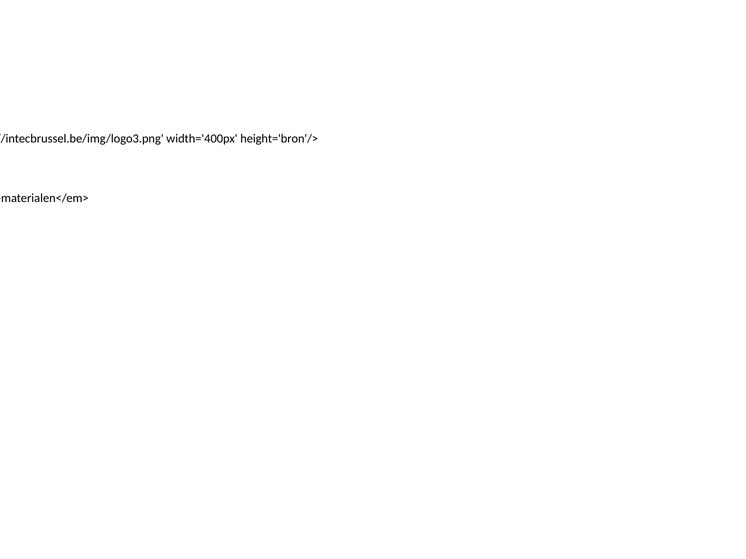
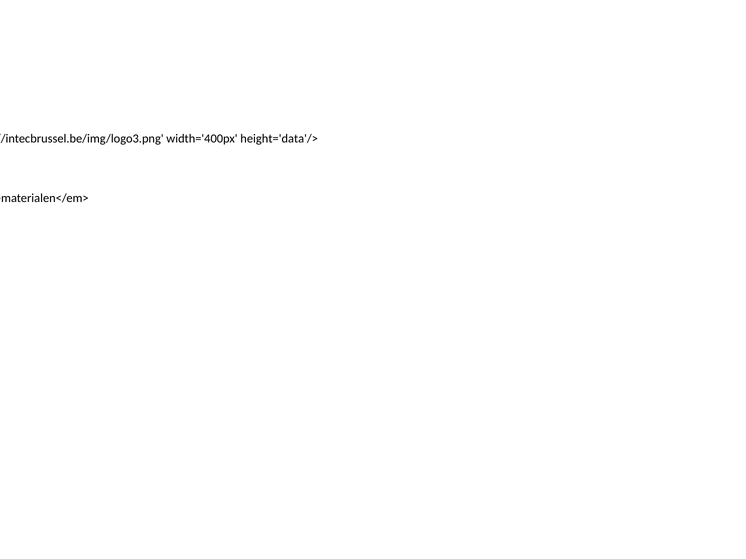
height='bron'/>: height='bron'/> -> height='data'/>
